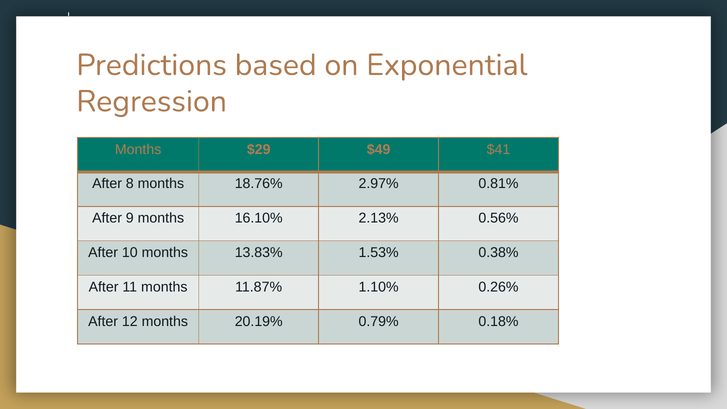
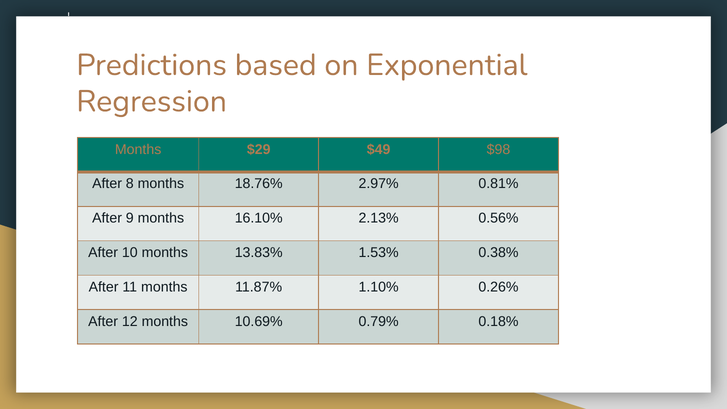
$41: $41 -> $98
20.19%: 20.19% -> 10.69%
